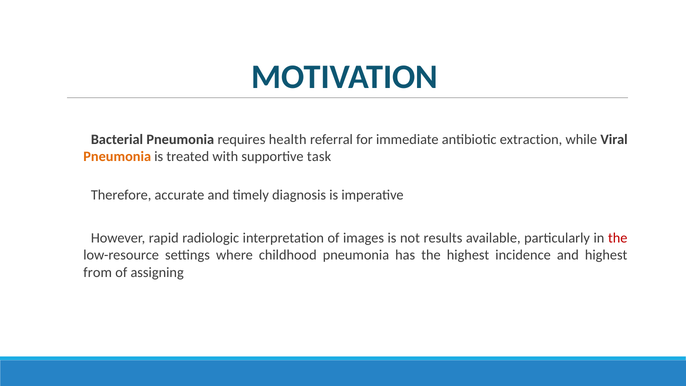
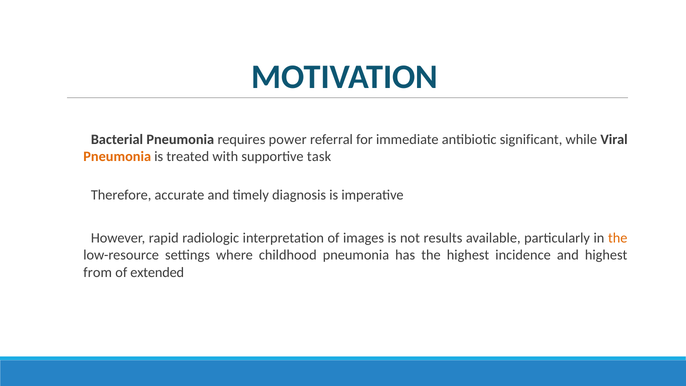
health: health -> power
extraction: extraction -> significant
the at (618, 238) colour: red -> orange
assigning: assigning -> extended
